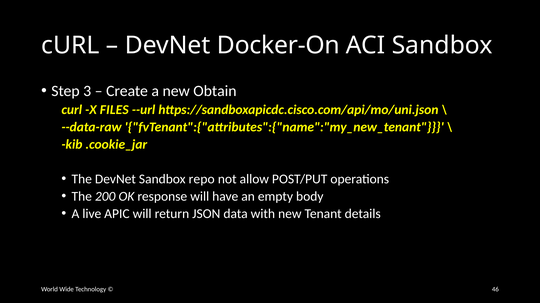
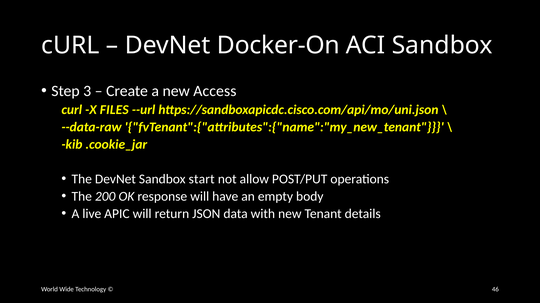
Obtain: Obtain -> Access
repo: repo -> start
